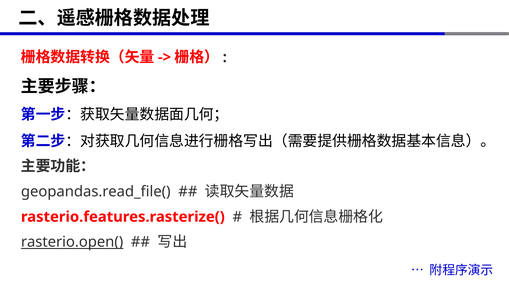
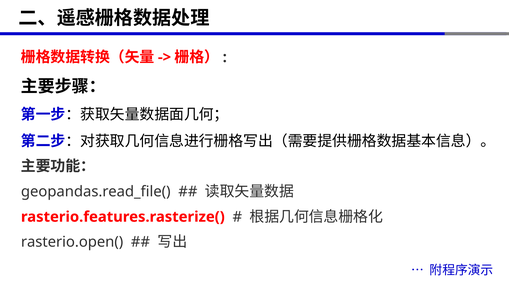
rasterio.open( underline: present -> none
